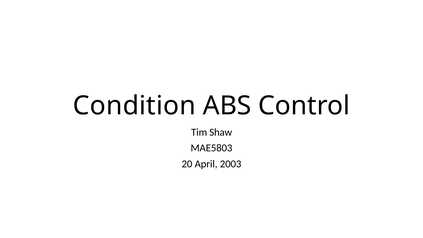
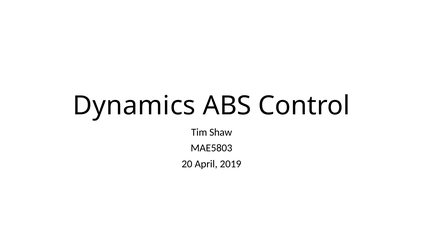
Condition: Condition -> Dynamics
2003: 2003 -> 2019
